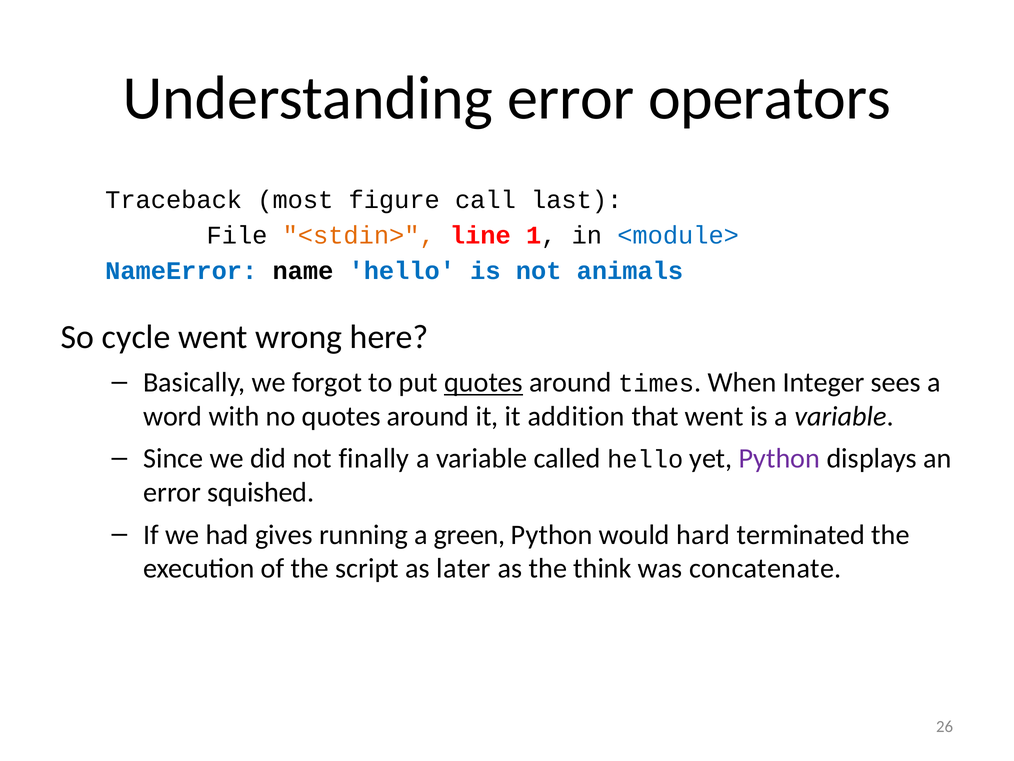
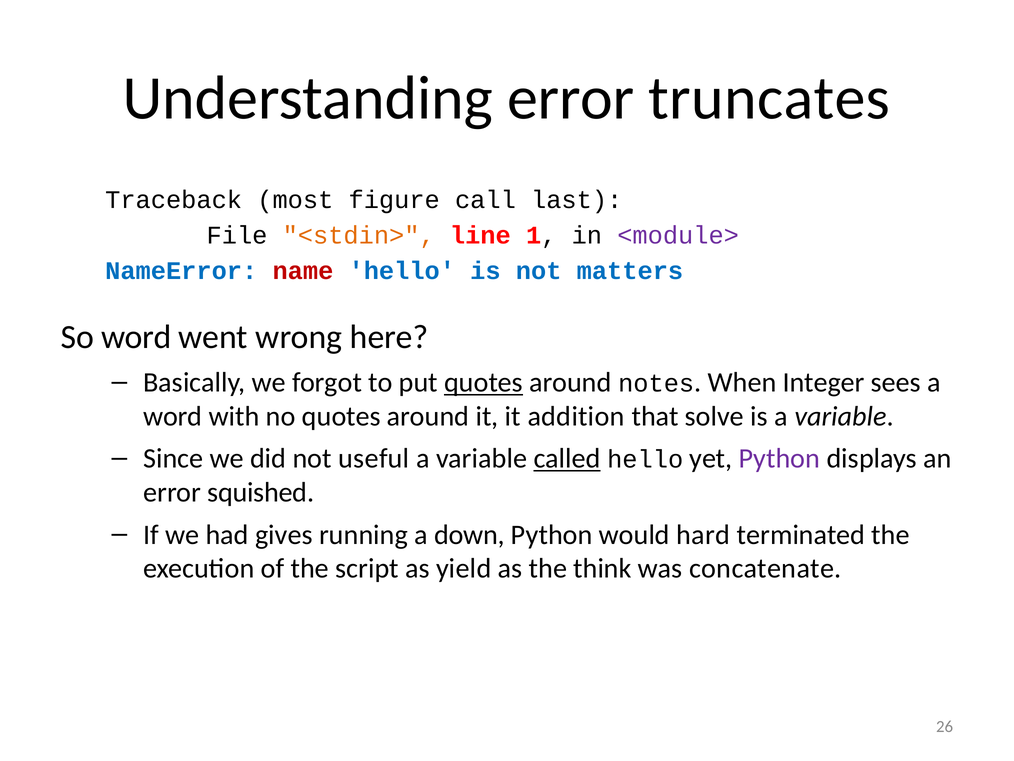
operators: operators -> truncates
<module> colour: blue -> purple
name colour: black -> red
animals: animals -> matters
So cycle: cycle -> word
times: times -> notes
that went: went -> solve
finally: finally -> useful
called underline: none -> present
green: green -> down
later: later -> yield
